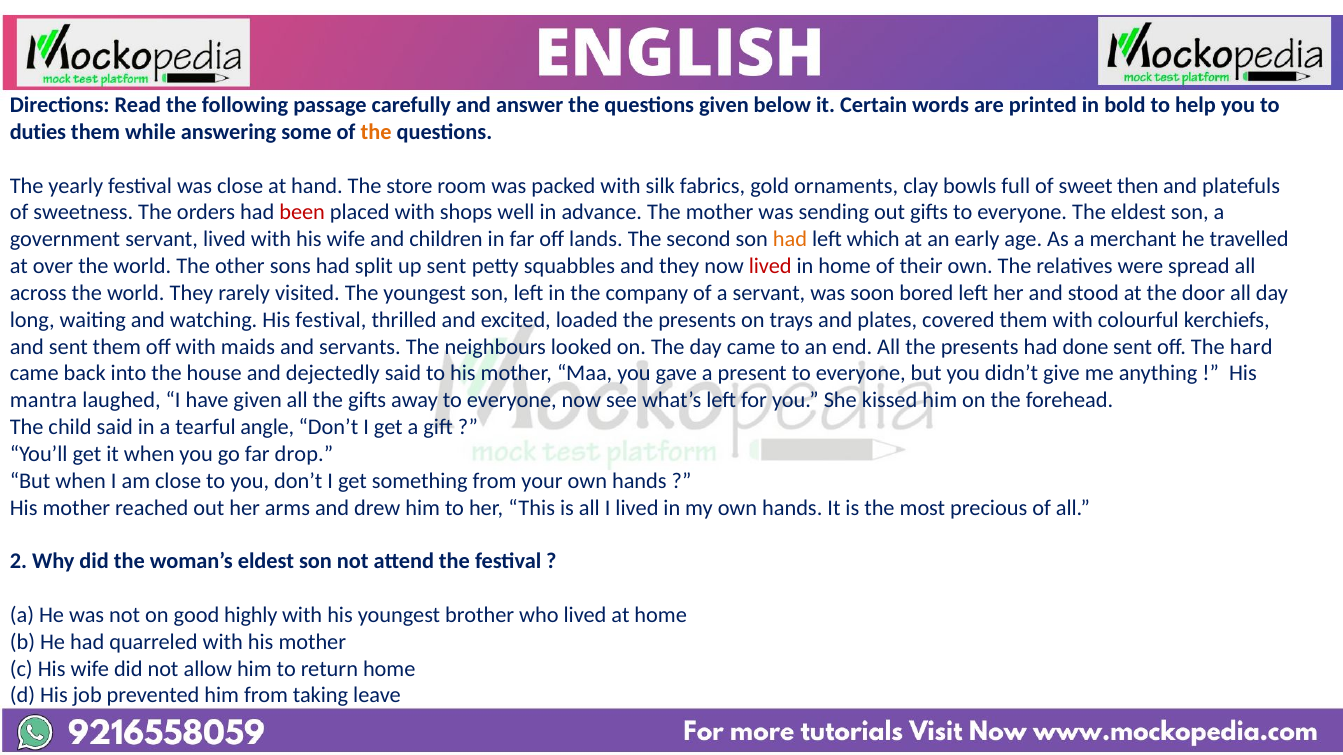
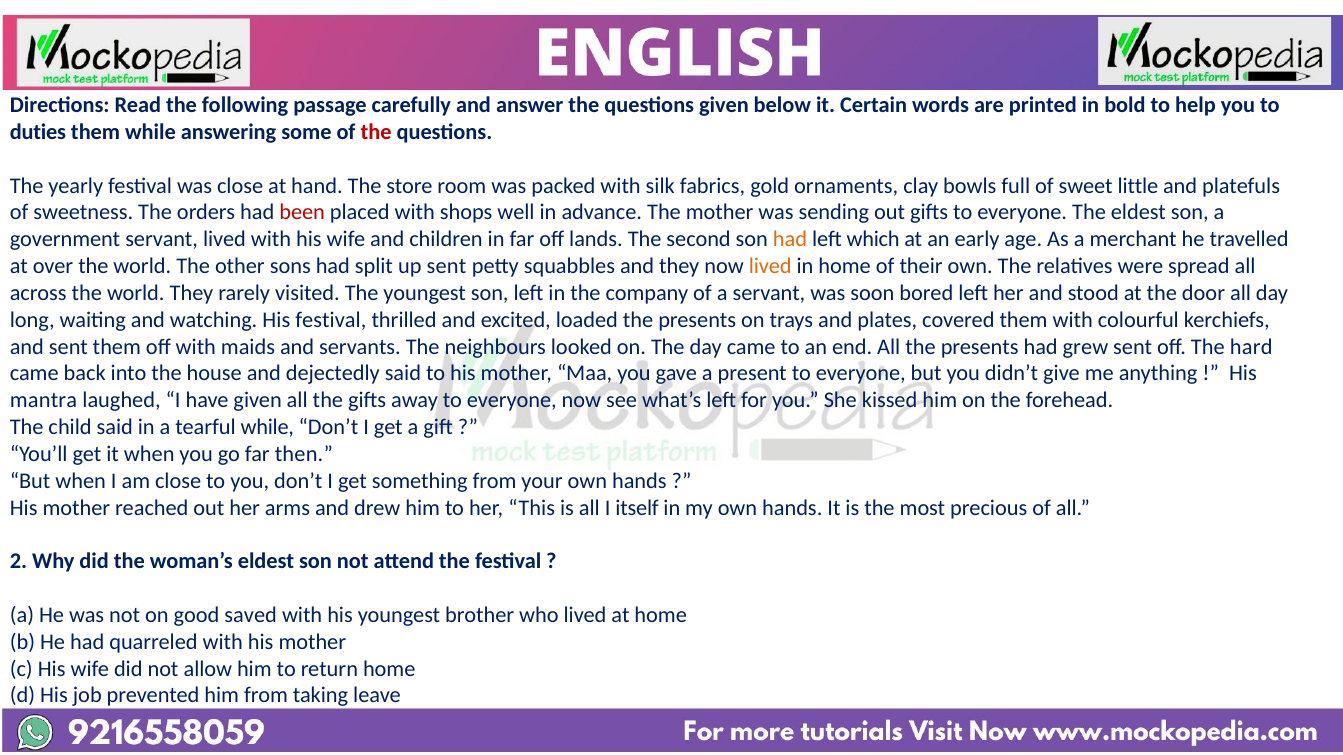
the at (376, 132) colour: orange -> red
then: then -> little
lived at (770, 266) colour: red -> orange
done: done -> grew
tearful angle: angle -> while
drop: drop -> then
I lived: lived -> itself
highly: highly -> saved
